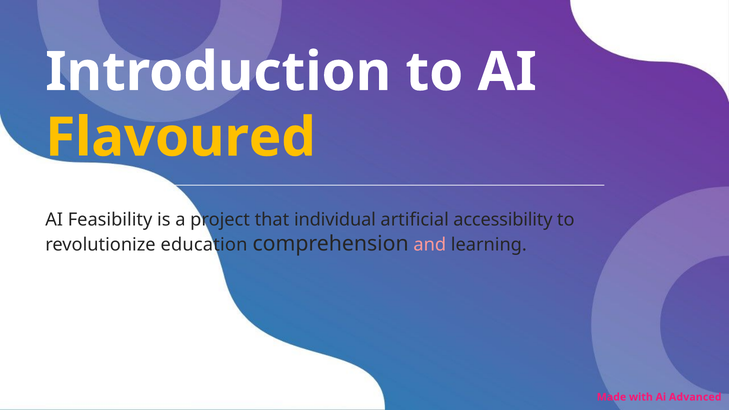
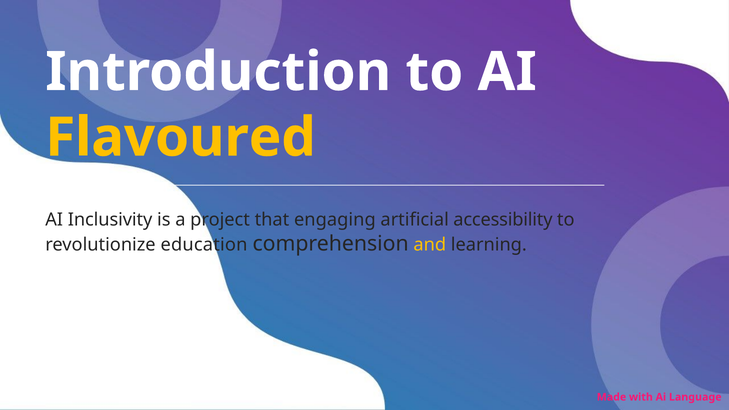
Feasibility: Feasibility -> Inclusivity
individual: individual -> engaging
and colour: pink -> yellow
Advanced: Advanced -> Language
